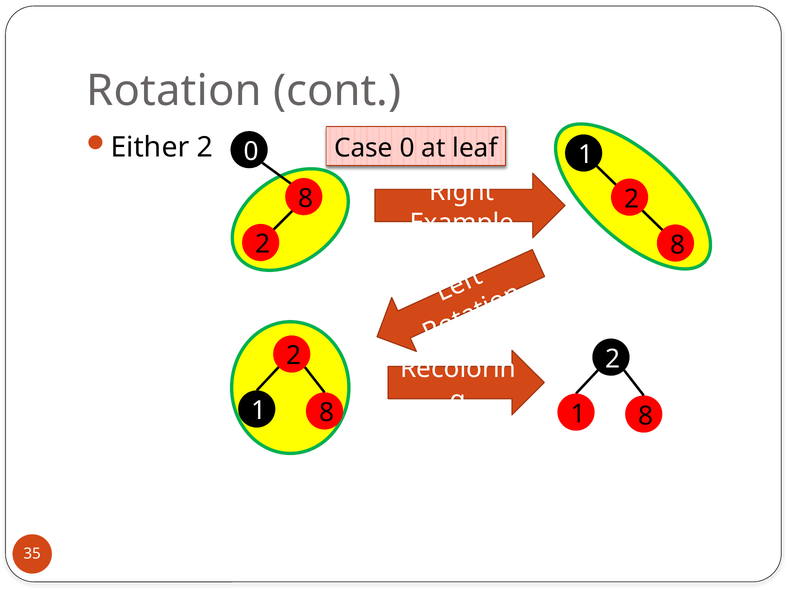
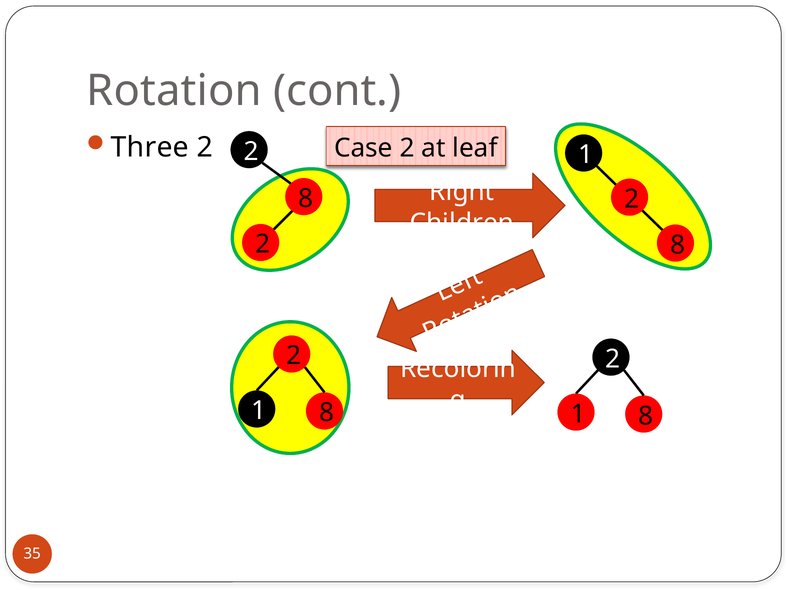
Either: Either -> Three
2 0: 0 -> 2
Case 0: 0 -> 2
Example: Example -> Children
